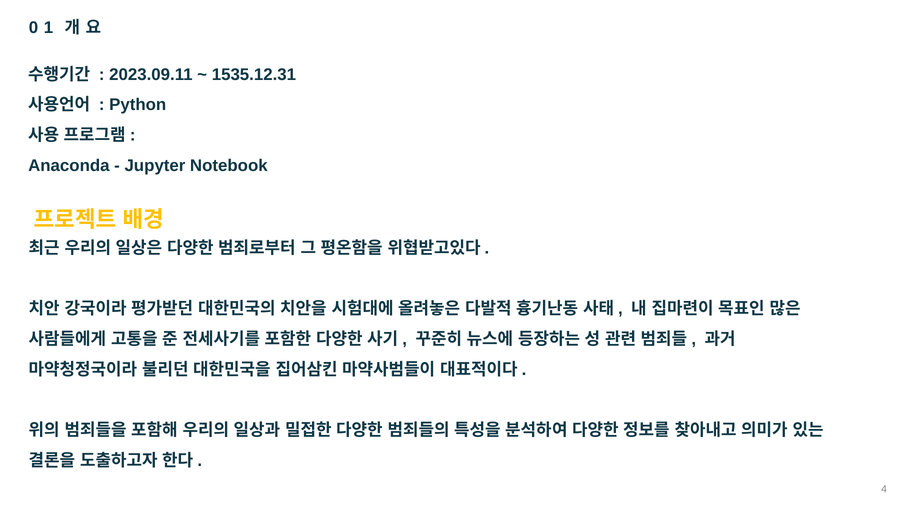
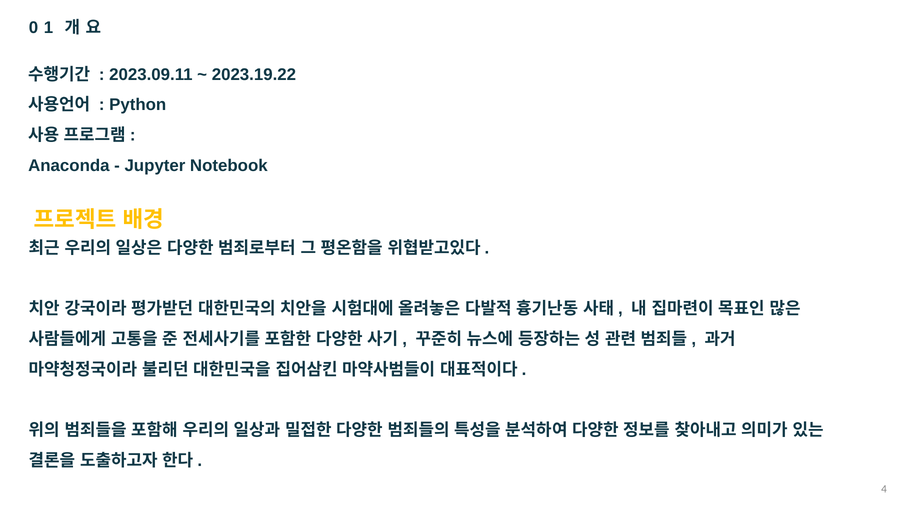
1535.12.31: 1535.12.31 -> 2023.19.22
